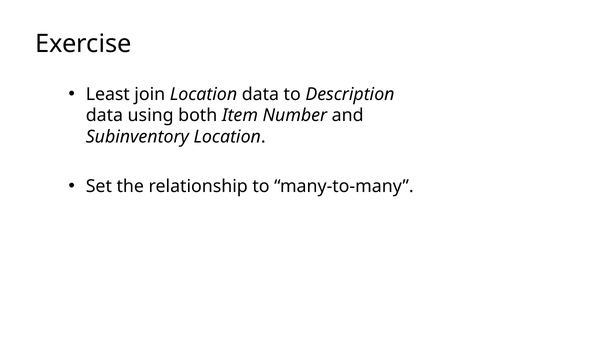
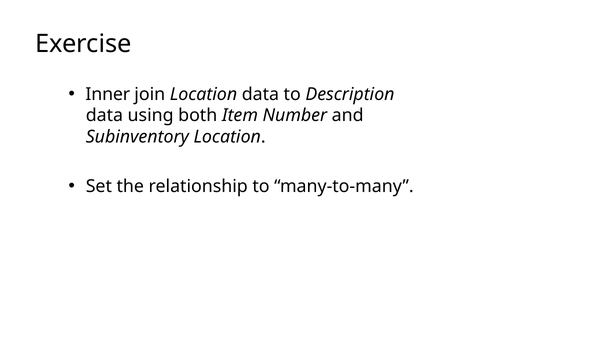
Least: Least -> Inner
